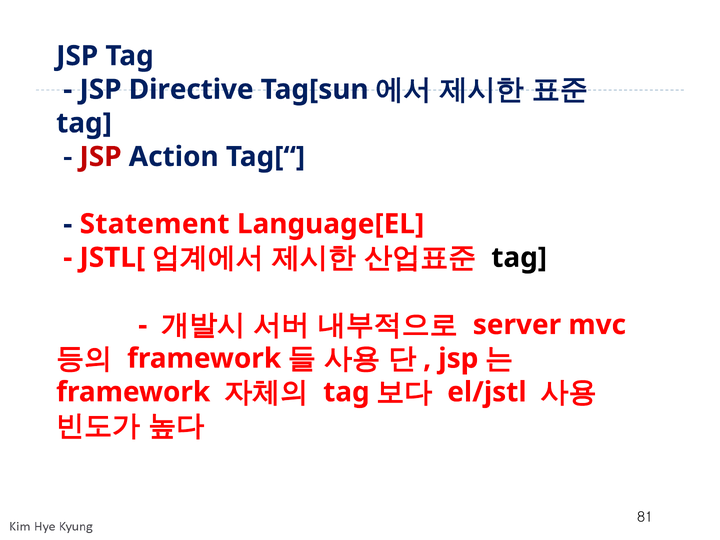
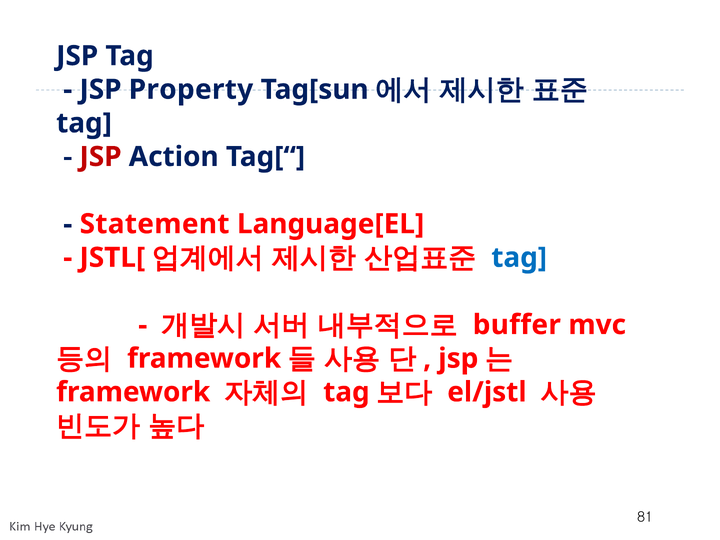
Directive: Directive -> Property
tag at (519, 258) colour: black -> blue
server: server -> buffer
